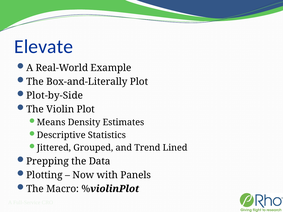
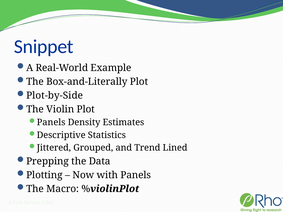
Elevate: Elevate -> Snippet
Means at (51, 122): Means -> Panels
